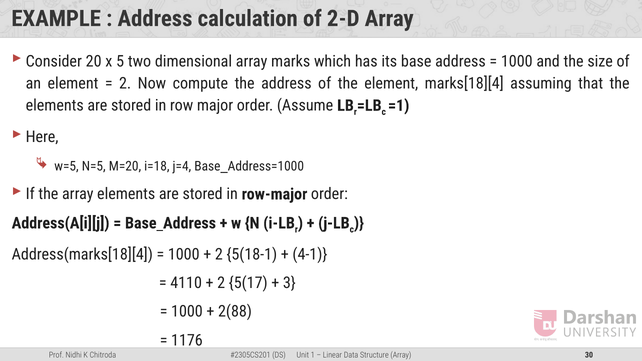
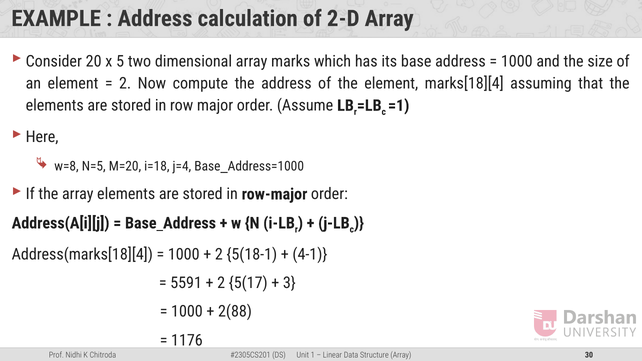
w=5: w=5 -> w=8
4110: 4110 -> 5591
